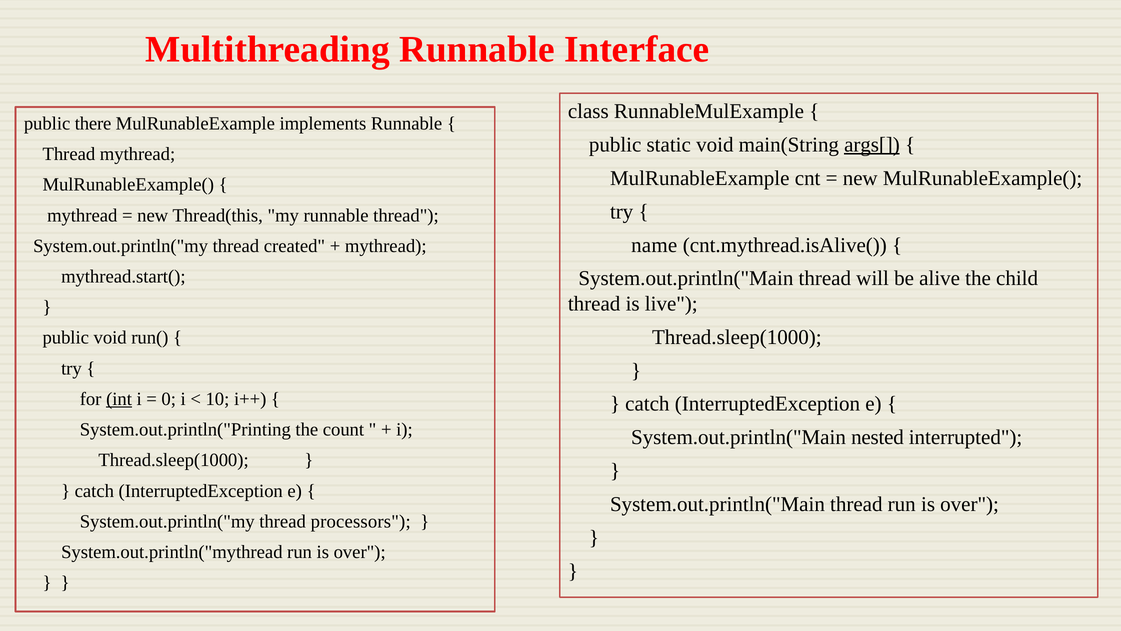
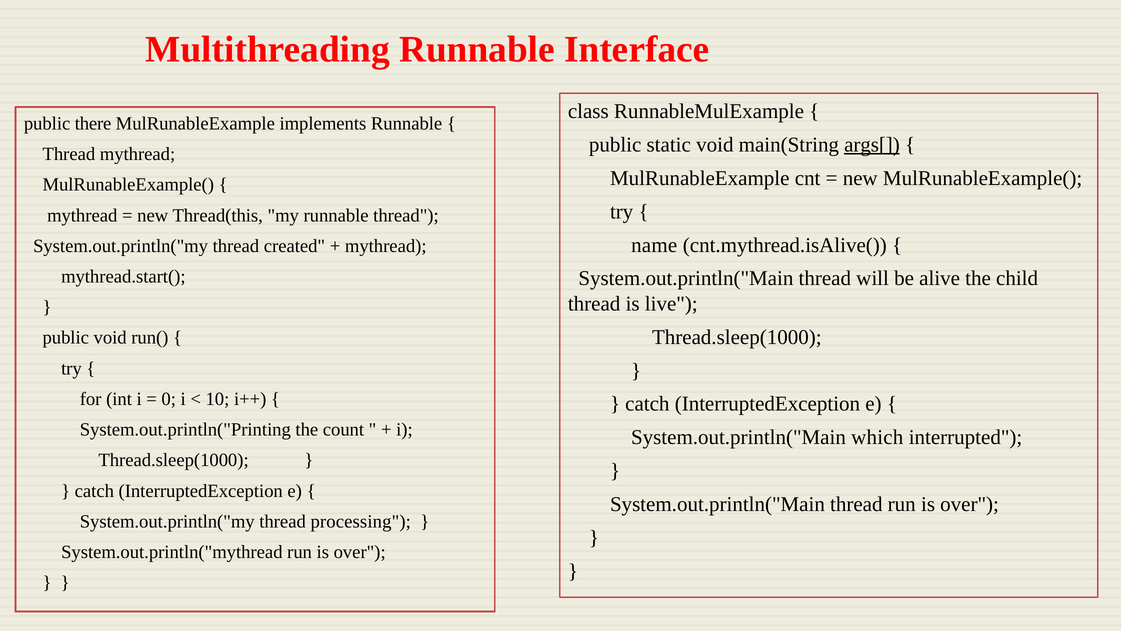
int underline: present -> none
nested: nested -> which
processors: processors -> processing
